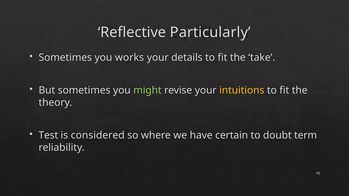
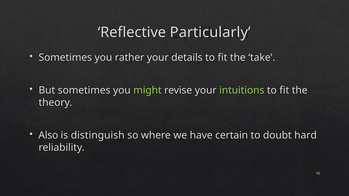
works: works -> rather
intuitions colour: yellow -> light green
Test: Test -> Also
considered: considered -> distinguish
term: term -> hard
